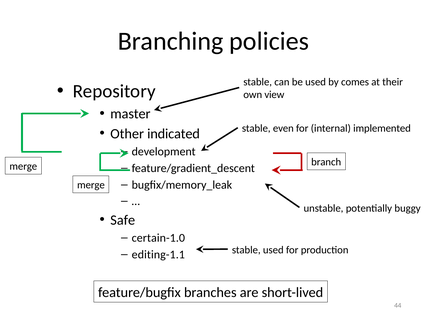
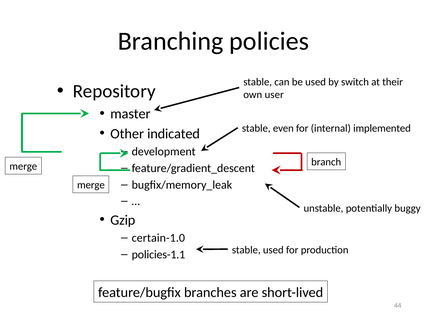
comes: comes -> switch
view: view -> user
Safe: Safe -> Gzip
editing-1.1: editing-1.1 -> policies-1.1
